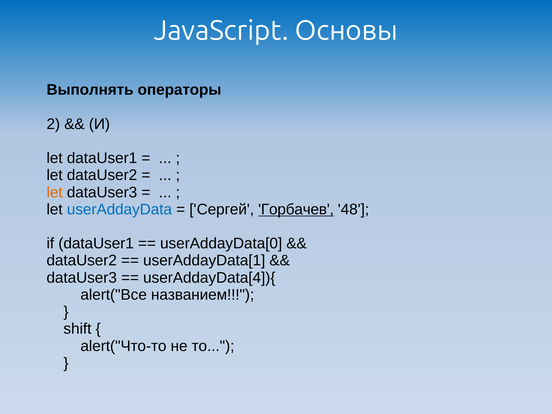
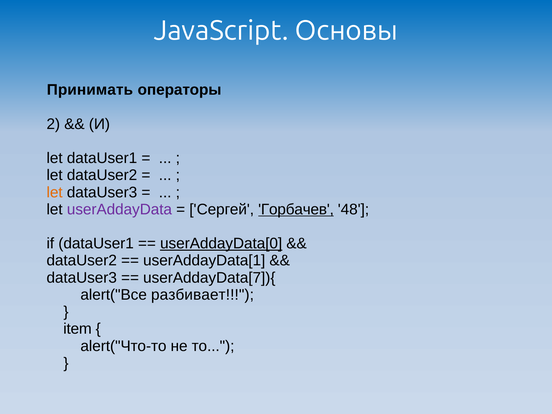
Выполнять: Выполнять -> Принимать
userAddayData colour: blue -> purple
userAddayData[0 underline: none -> present
userAddayData[4]){: userAddayData[4]){ -> userAddayData[7]){
названием: названием -> разбивает
shift: shift -> item
